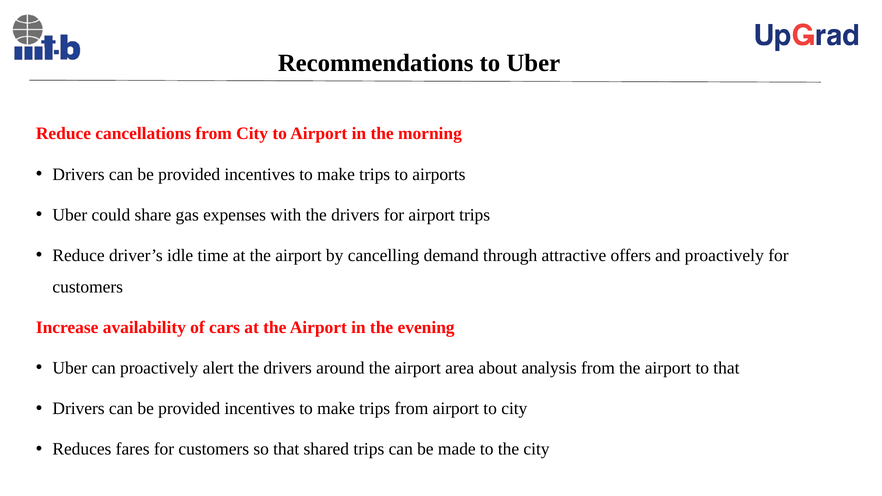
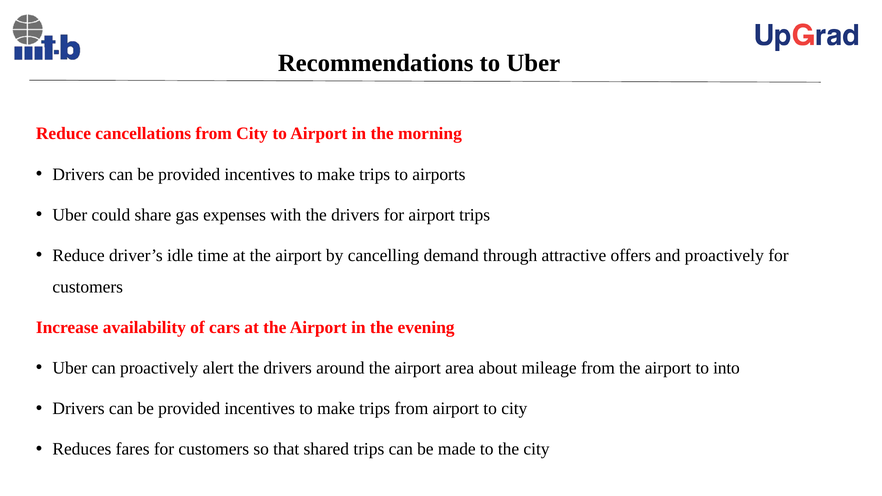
analysis: analysis -> mileage
to that: that -> into
